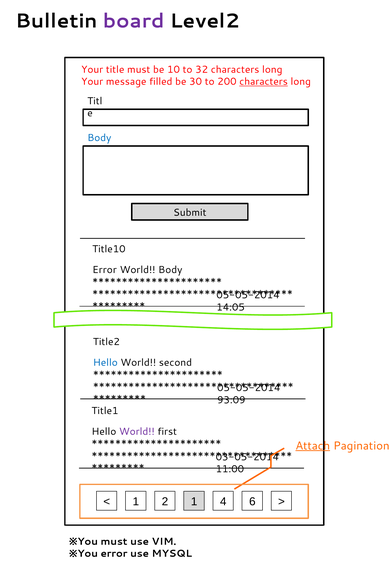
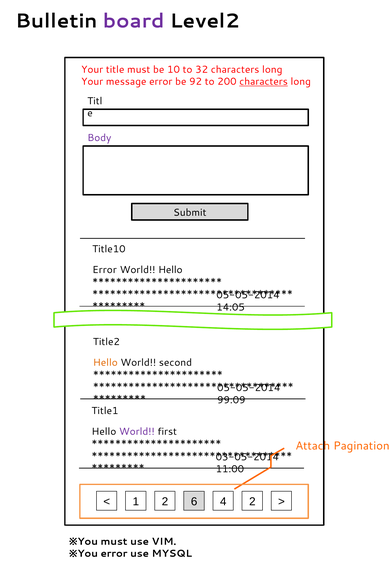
message filled: filled -> error
30: 30 -> 92
Body at (99, 138) colour: blue -> purple
World Body: Body -> Hello
Hello at (105, 363) colour: blue -> orange
93:09: 93:09 -> 99:09
Attach underline: present -> none
2 1: 1 -> 6
4 6: 6 -> 2
